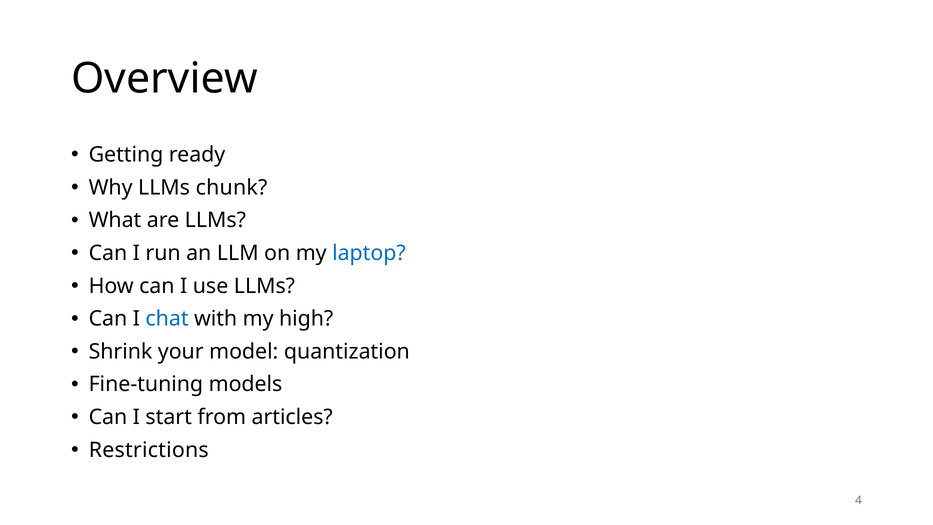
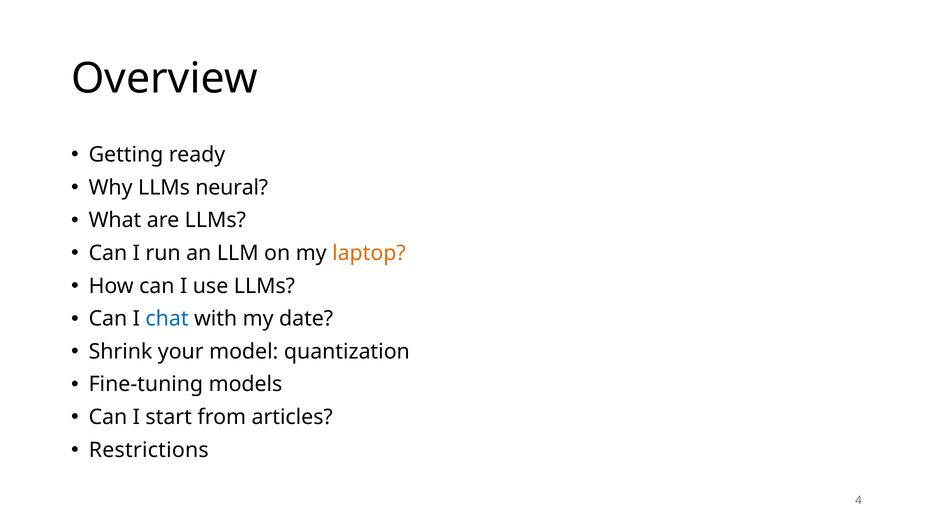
chunk: chunk -> neural
laptop colour: blue -> orange
high: high -> date
